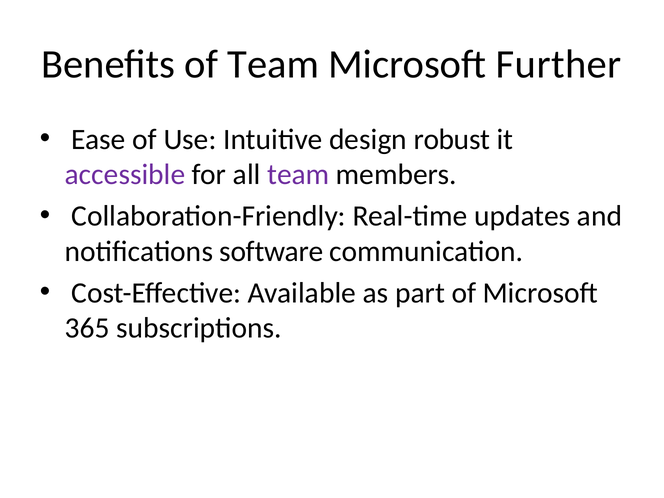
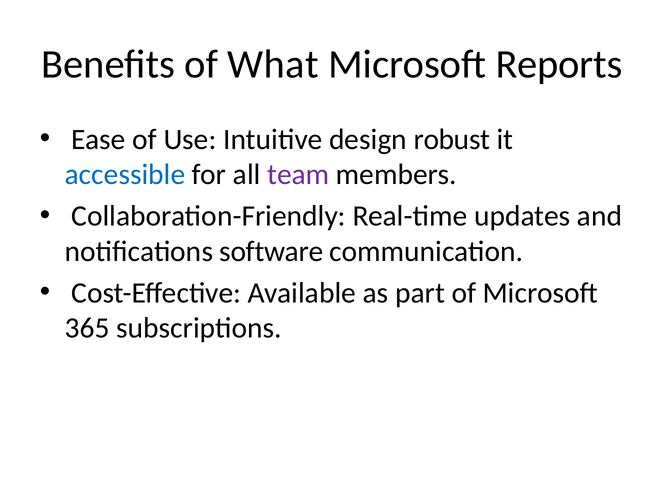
of Team: Team -> What
Further: Further -> Reports
accessible colour: purple -> blue
